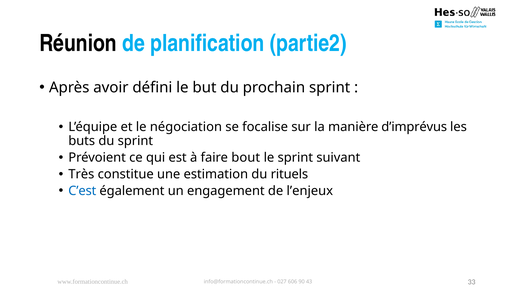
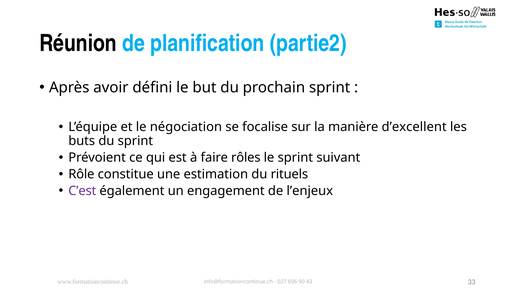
d’imprévus: d’imprévus -> d’excellent
bout: bout -> rôles
Très: Très -> Rôle
C’est colour: blue -> purple
